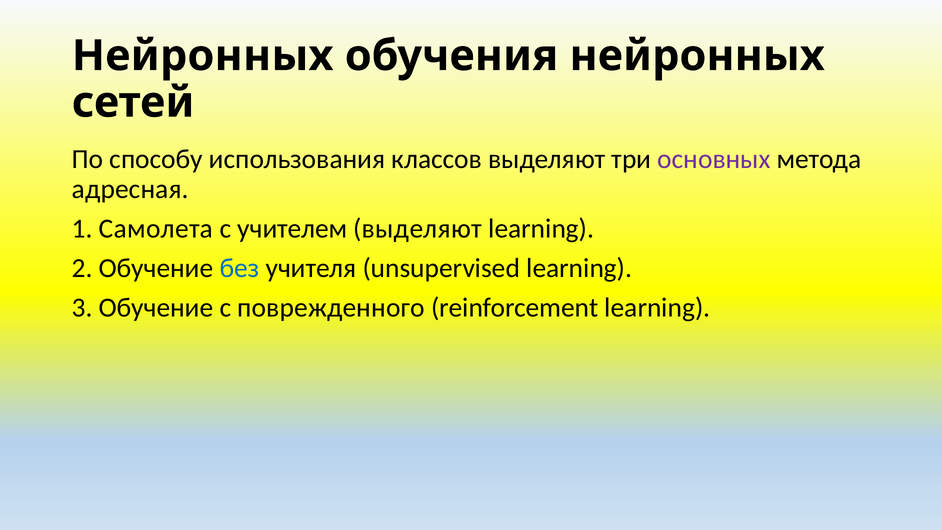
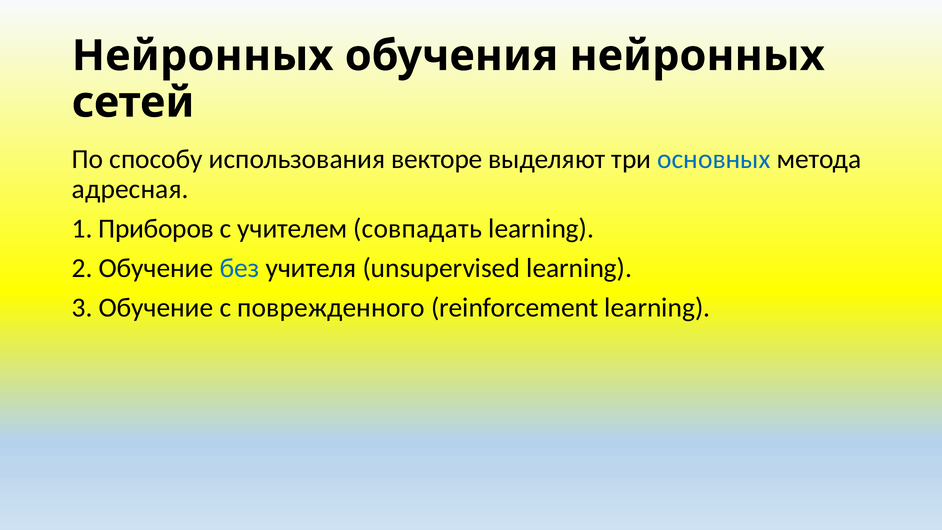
классов: классов -> векторе
основных colour: purple -> blue
Самолета: Самолета -> Приборов
учителем выделяют: выделяют -> совпадать
